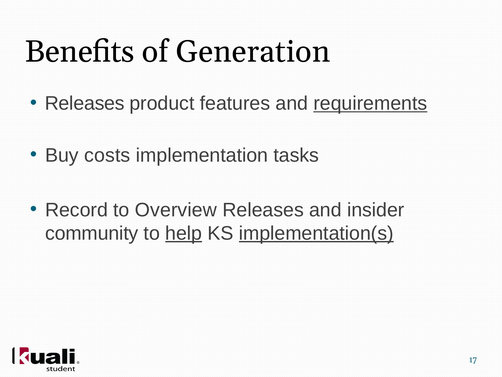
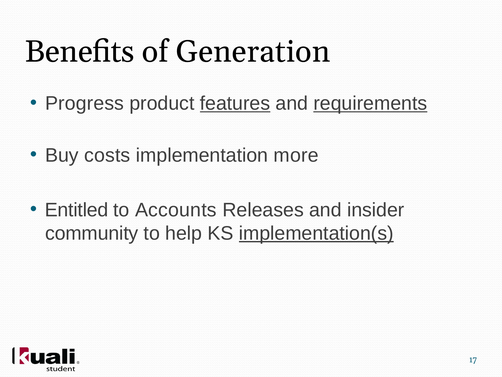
Releases at (85, 103): Releases -> Progress
features underline: none -> present
tasks: tasks -> more
Record: Record -> Entitled
Overview: Overview -> Accounts
help underline: present -> none
